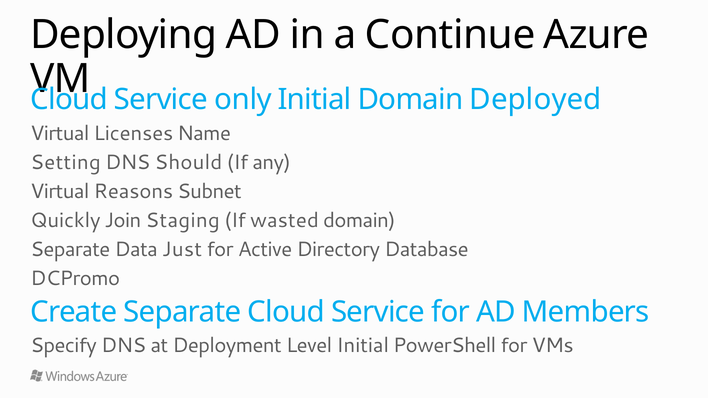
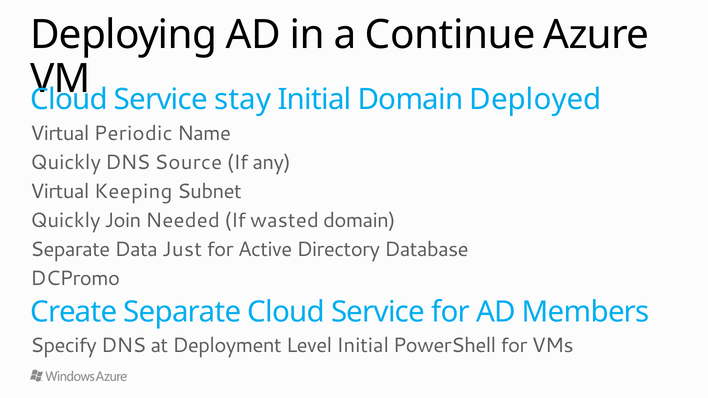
only: only -> stay
Licenses: Licenses -> Periodic
Setting at (66, 163): Setting -> Quickly
Should: Should -> Source
Reasons: Reasons -> Keeping
Staging: Staging -> Needed
